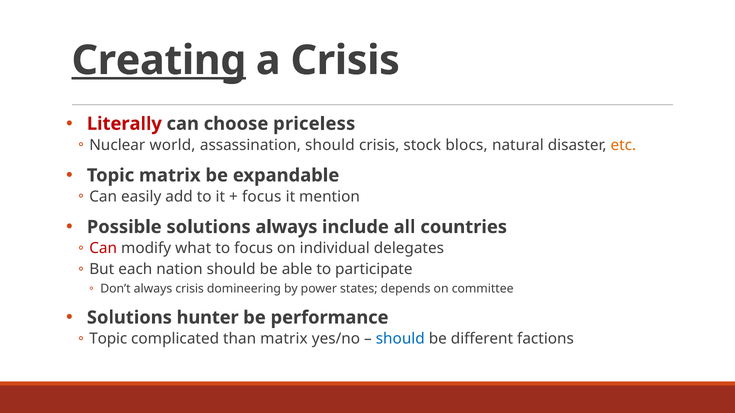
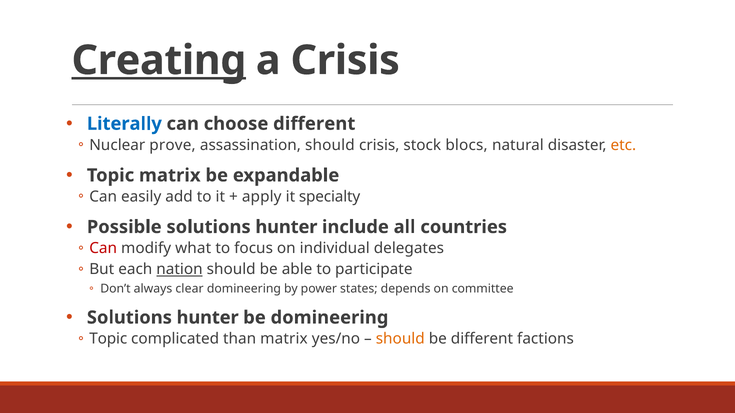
Literally colour: red -> blue
choose priceless: priceless -> different
world: world -> prove
focus at (262, 197): focus -> apply
mention: mention -> specialty
Possible solutions always: always -> hunter
nation underline: none -> present
always crisis: crisis -> clear
be performance: performance -> domineering
should at (400, 339) colour: blue -> orange
